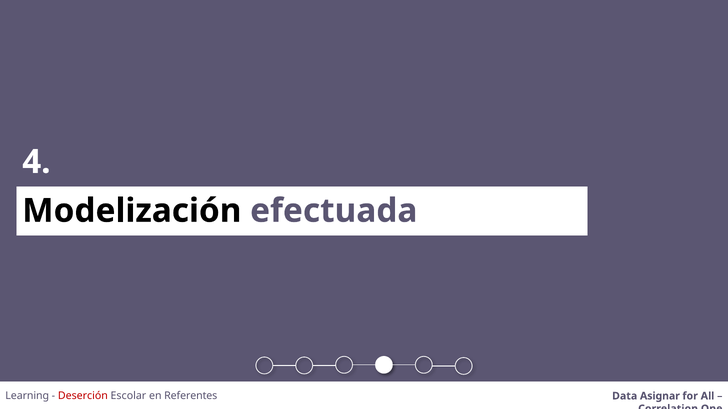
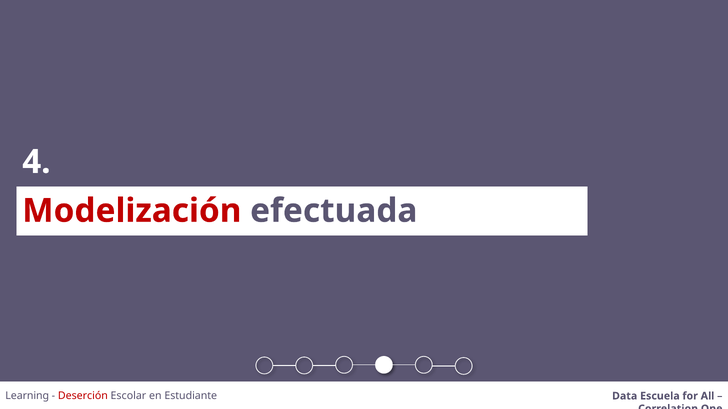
Modelización colour: black -> red
Referentes: Referentes -> Estudiante
Asignar: Asignar -> Escuela
